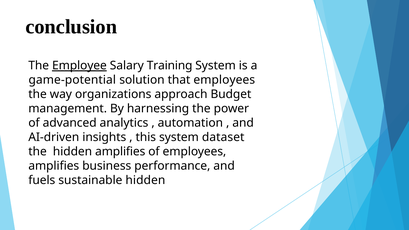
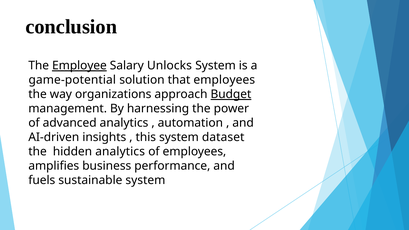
Training: Training -> Unlocks
Budget underline: none -> present
hidden amplifies: amplifies -> analytics
sustainable hidden: hidden -> system
